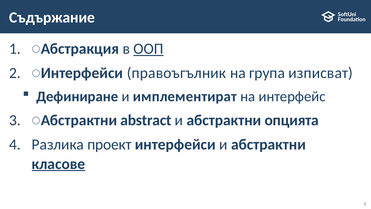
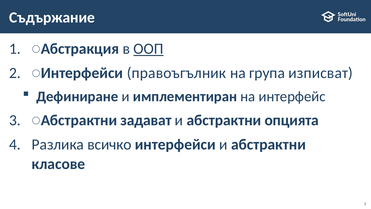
имплементират: имплементират -> имплементиран
abstract: abstract -> задават
проект: проект -> всичко
класове underline: present -> none
